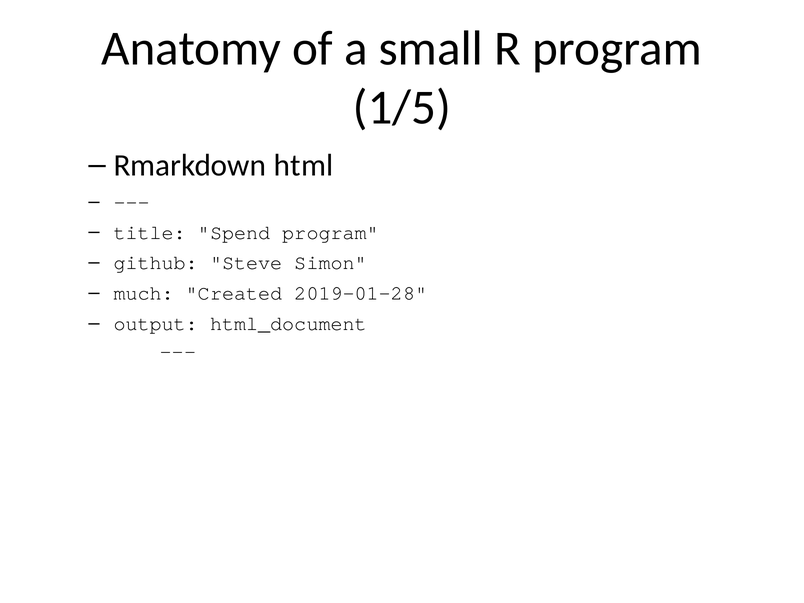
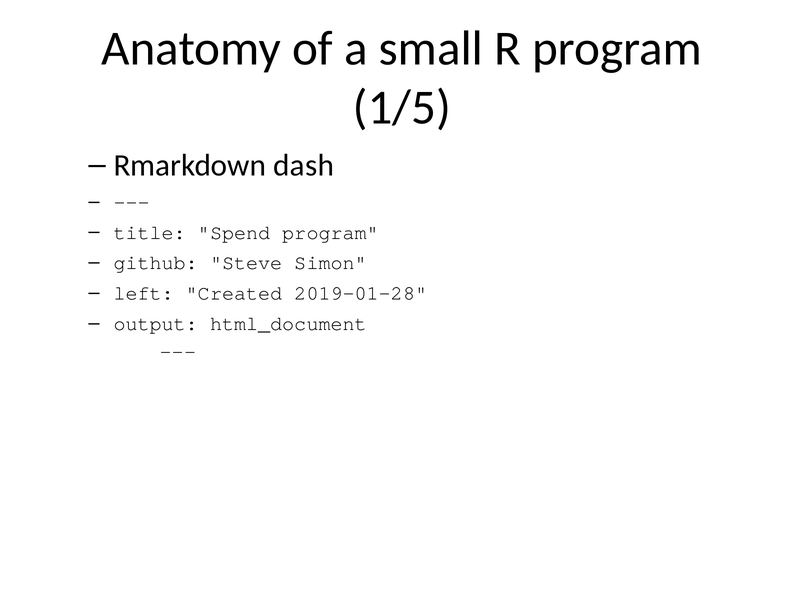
html: html -> dash
much: much -> left
